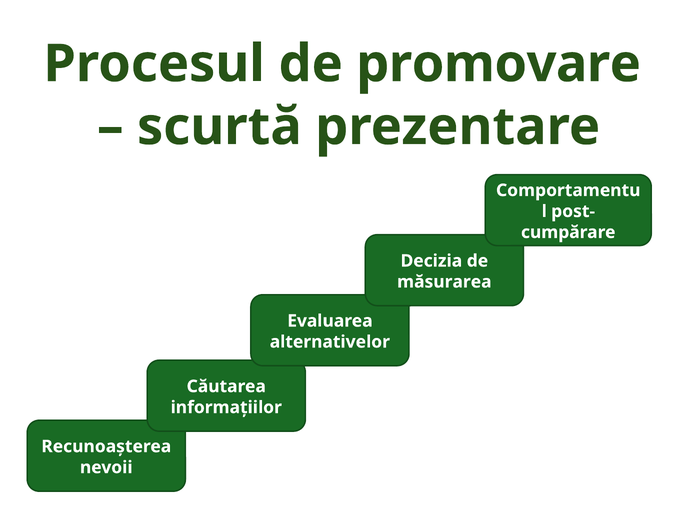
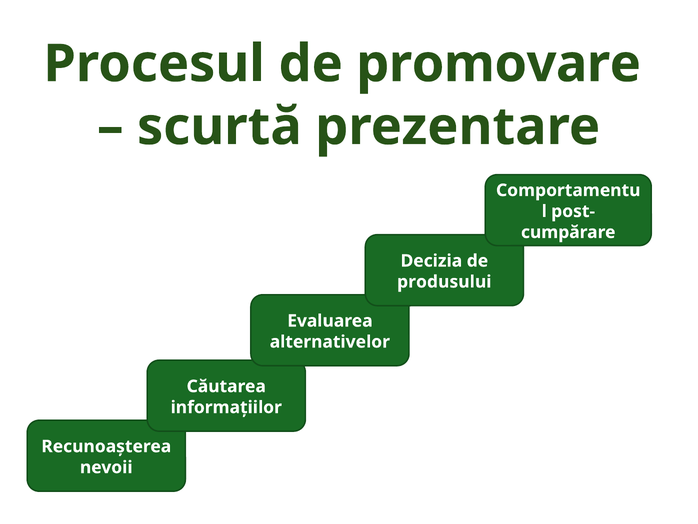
măsurarea: măsurarea -> produsului
